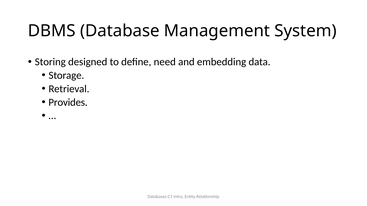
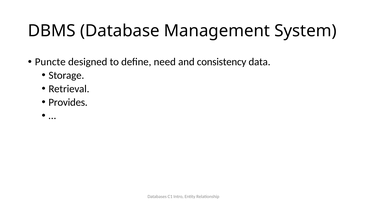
Storing: Storing -> Puncte
embedding: embedding -> consistency
